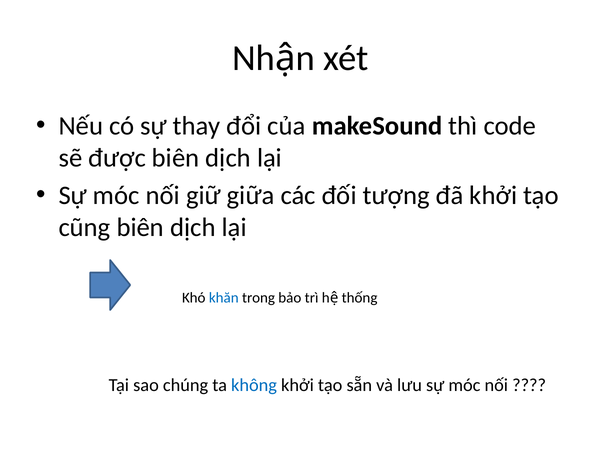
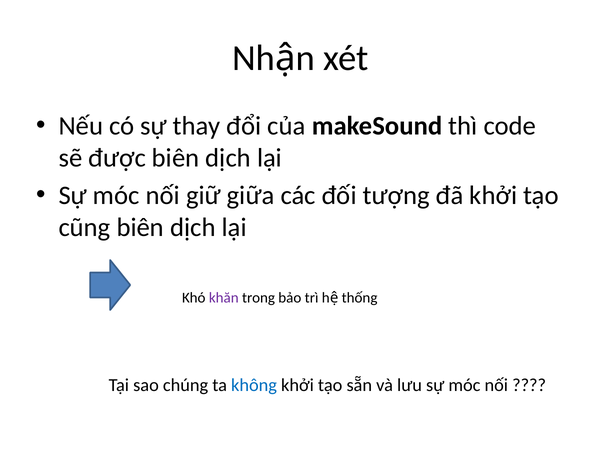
khăn colour: blue -> purple
